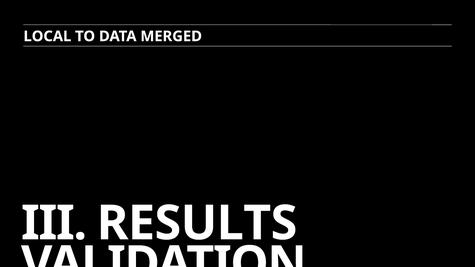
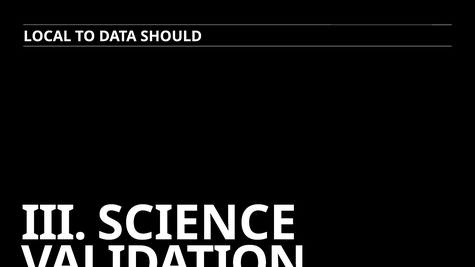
MERGED: MERGED -> SHOULD
RESULTS: RESULTS -> SCIENCE
